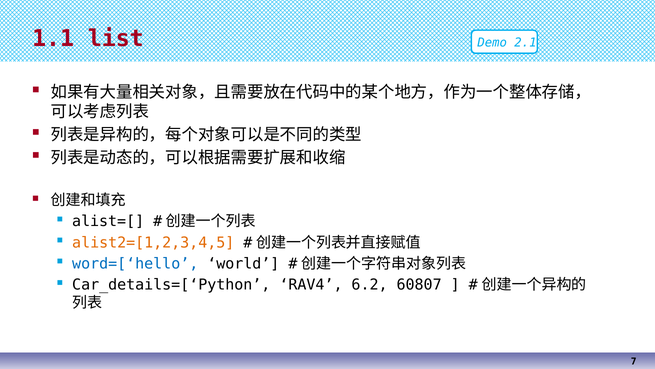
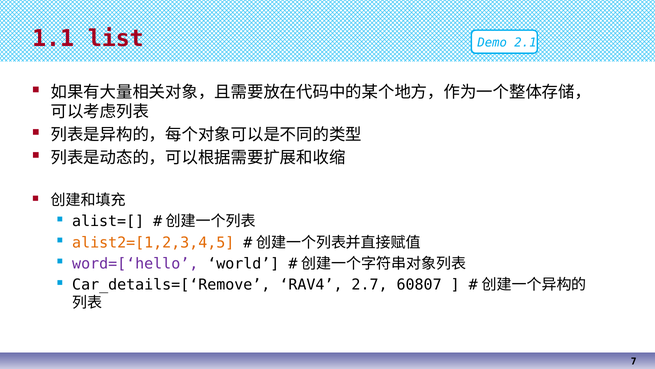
word=[‘hello colour: blue -> purple
Car_details=[‘Python: Car_details=[‘Python -> Car_details=[‘Remove
6.2: 6.2 -> 2.7
